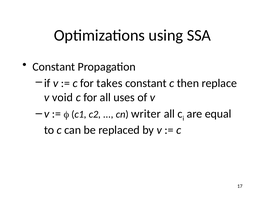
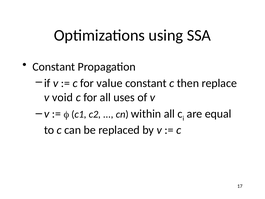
takes: takes -> value
writer: writer -> within
